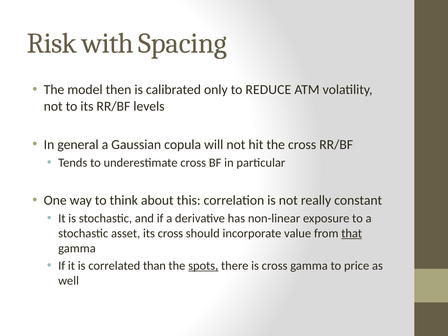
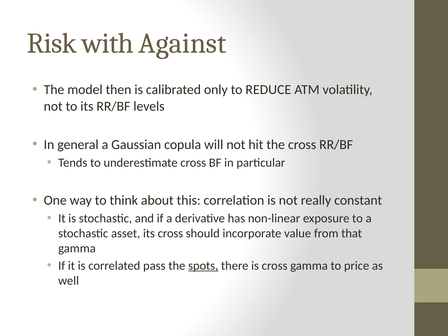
Spacing: Spacing -> Against
that underline: present -> none
than: than -> pass
